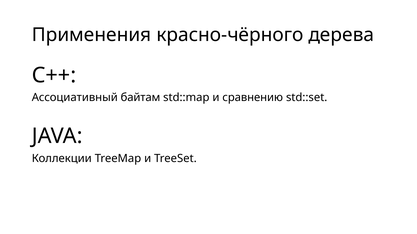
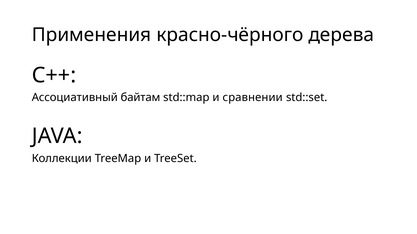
сравнению: сравнению -> сравнении
